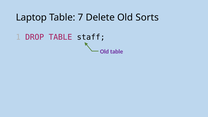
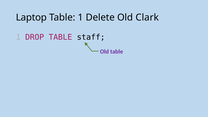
Table 7: 7 -> 1
Sorts: Sorts -> Clark
